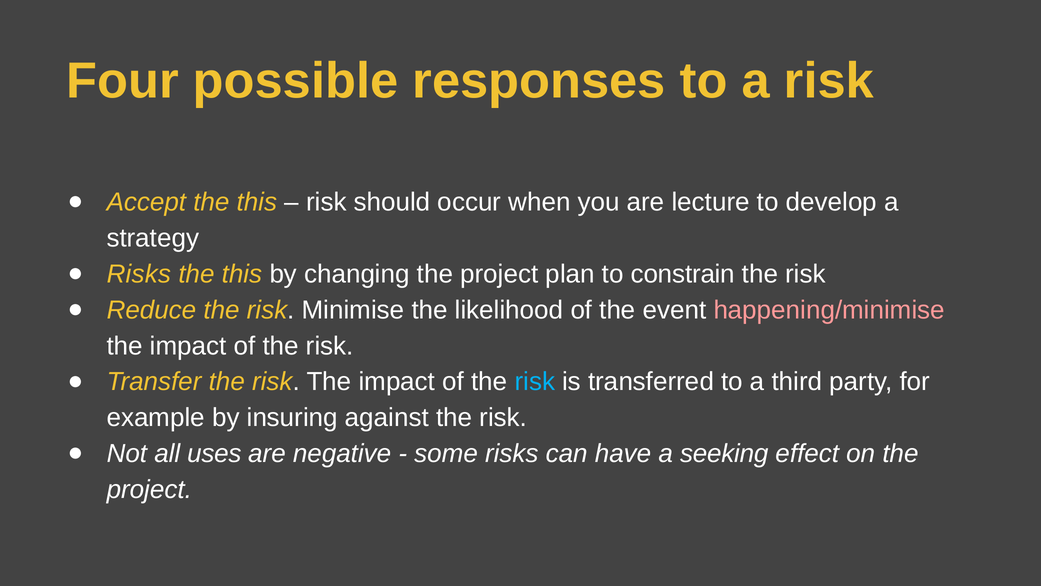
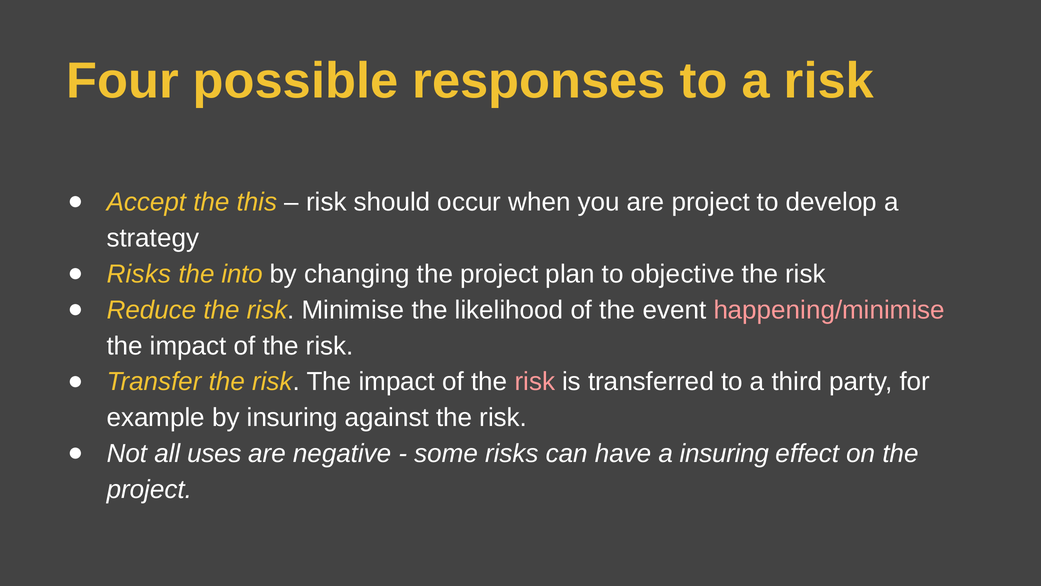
are lecture: lecture -> project
this at (242, 274): this -> into
constrain: constrain -> objective
risk at (535, 382) colour: light blue -> pink
a seeking: seeking -> insuring
